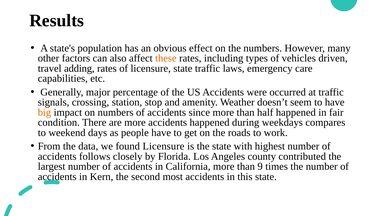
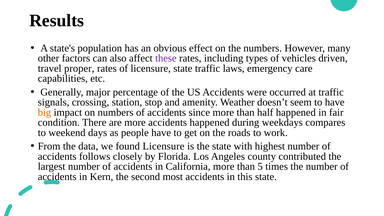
these colour: orange -> purple
adding: adding -> proper
9: 9 -> 5
